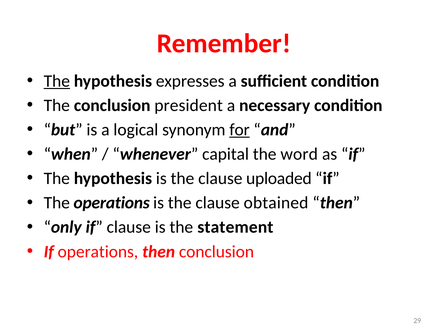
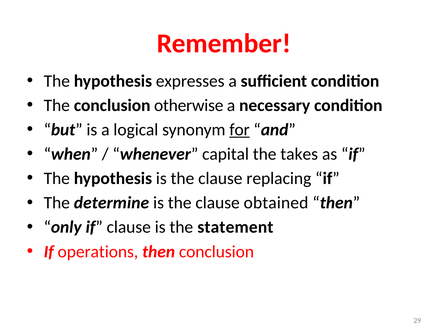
The at (57, 81) underline: present -> none
president: president -> otherwise
word: word -> takes
uploaded: uploaded -> replacing
The operations: operations -> determine
